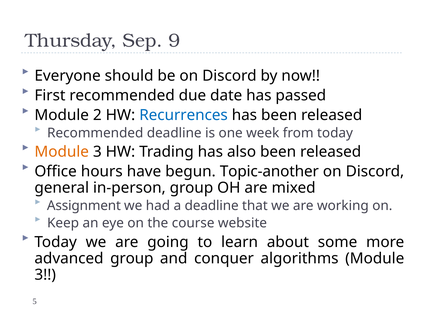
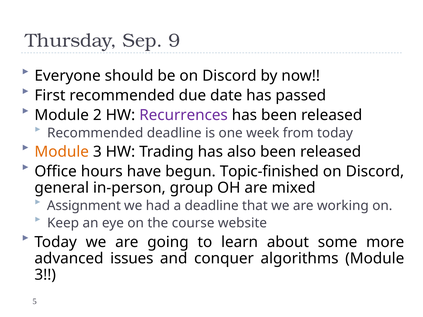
Recurrences colour: blue -> purple
Topic-another: Topic-another -> Topic-finished
advanced group: group -> issues
